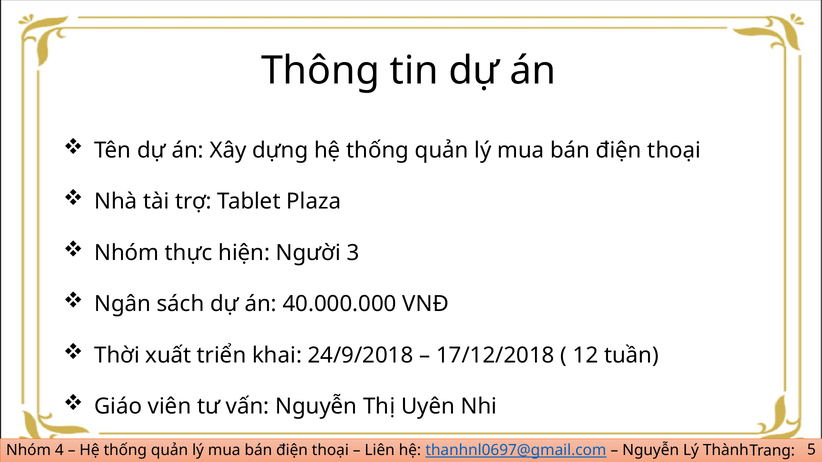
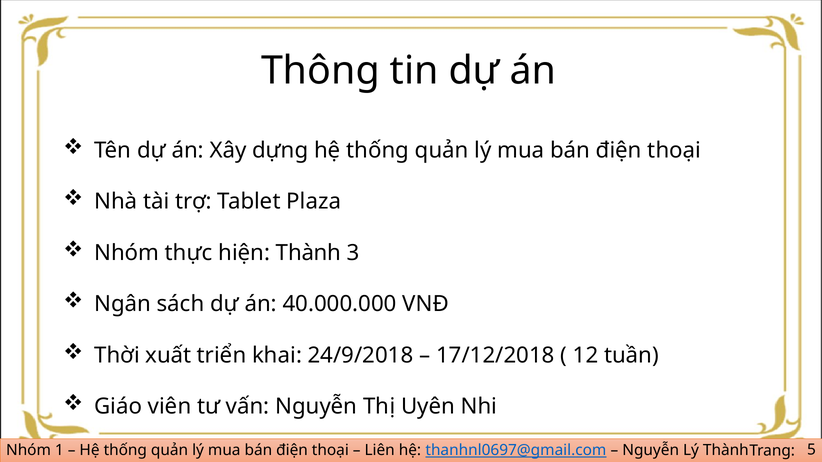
Người: Người -> Thành
4: 4 -> 1
